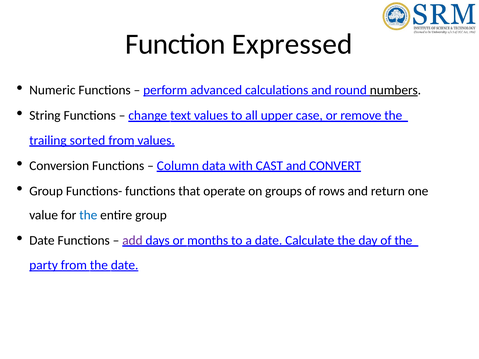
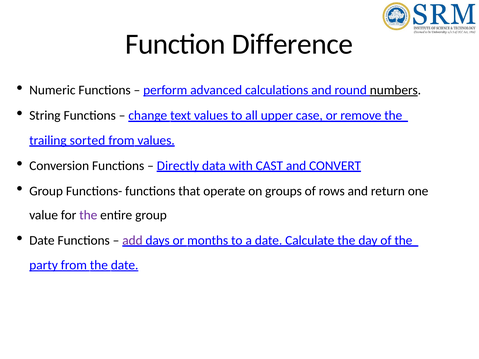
Expressed: Expressed -> Difference
Column: Column -> Directly
the at (88, 215) colour: blue -> purple
